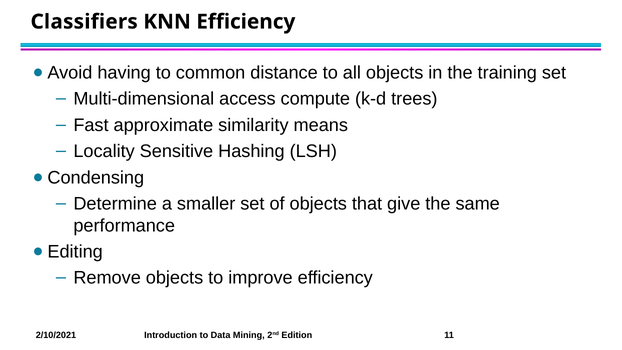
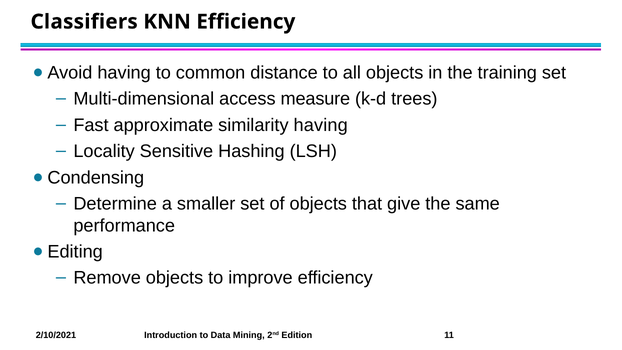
compute: compute -> measure
similarity means: means -> having
